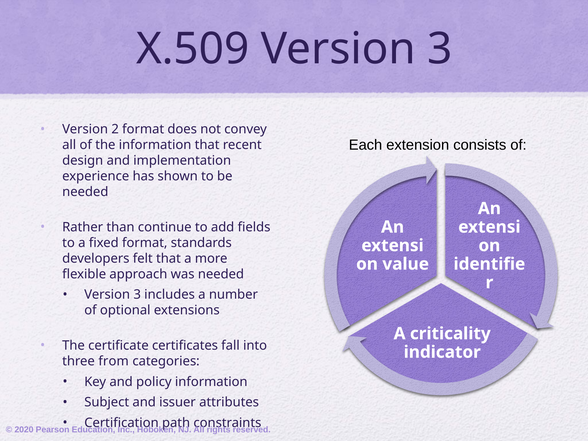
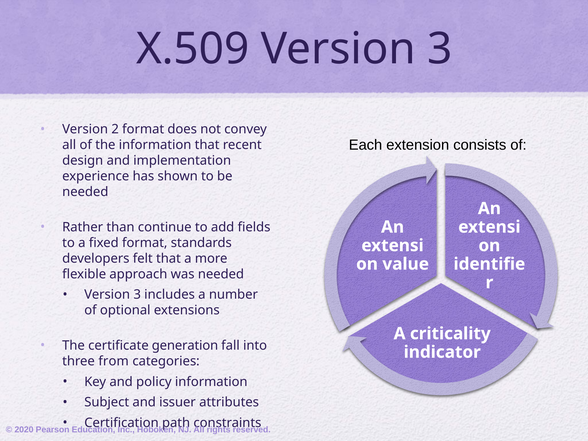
certificates: certificates -> generation
